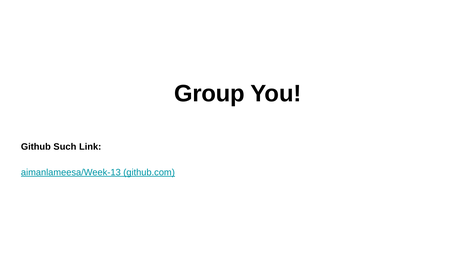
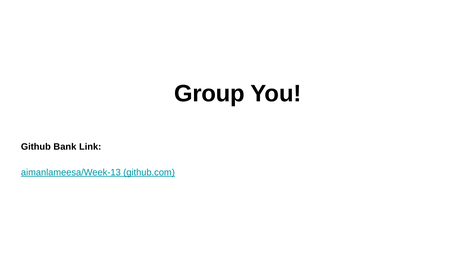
Such: Such -> Bank
